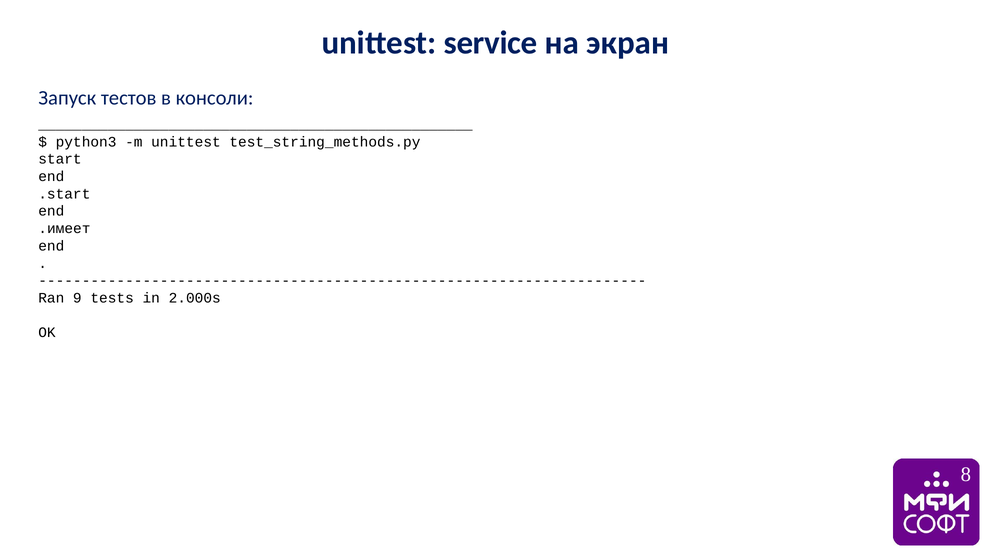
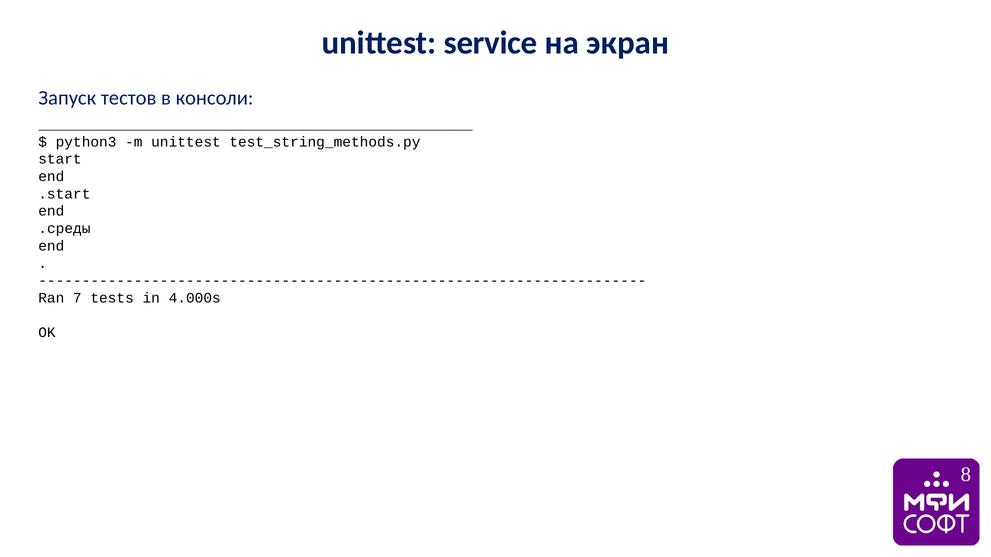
.имеет: .имеет -> .среды
9: 9 -> 7
2.000s: 2.000s -> 4.000s
